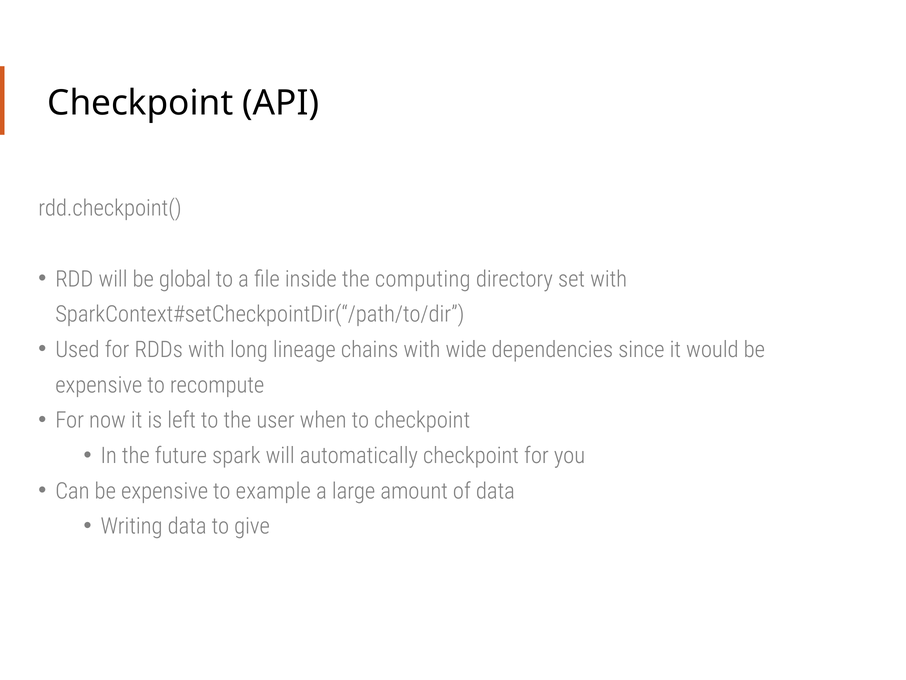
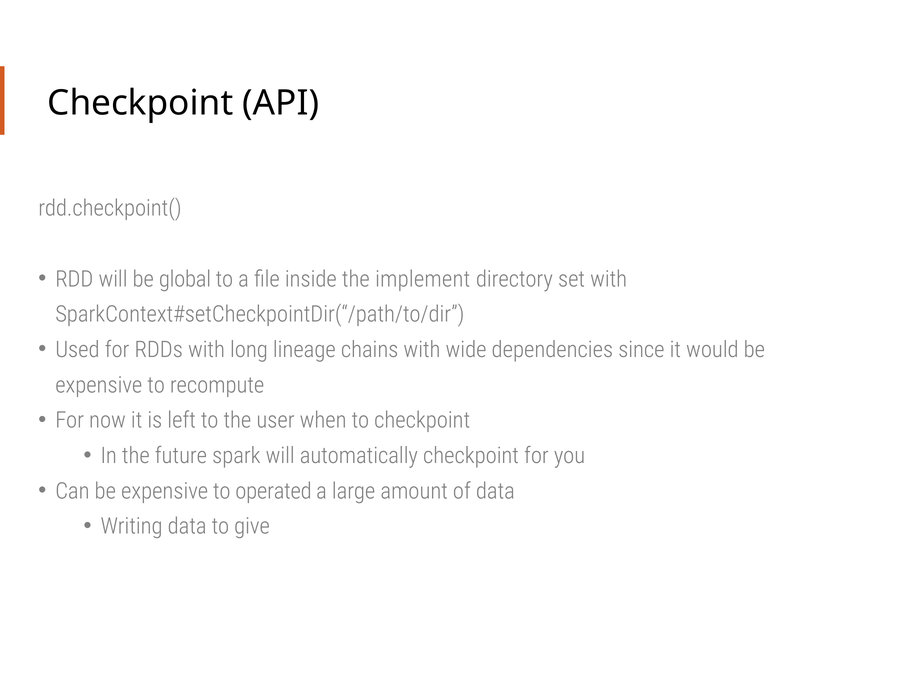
computing: computing -> implement
example: example -> operated
